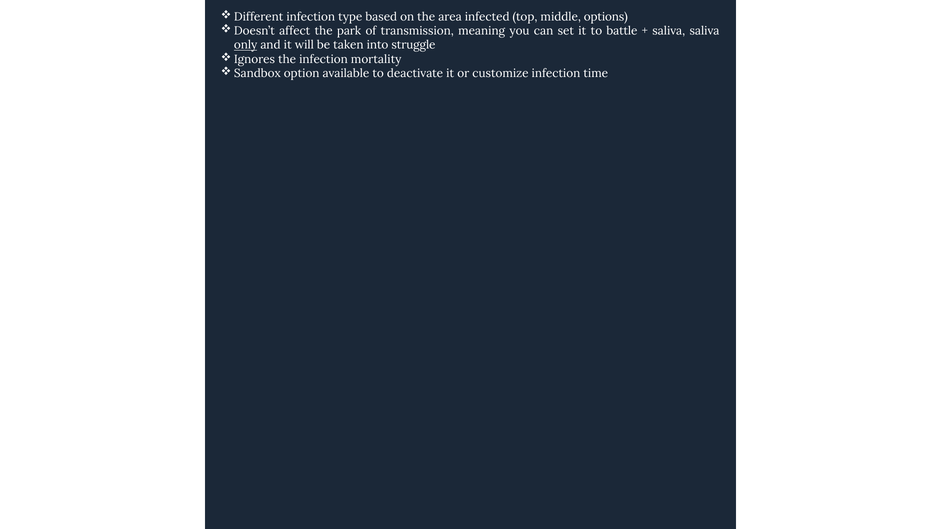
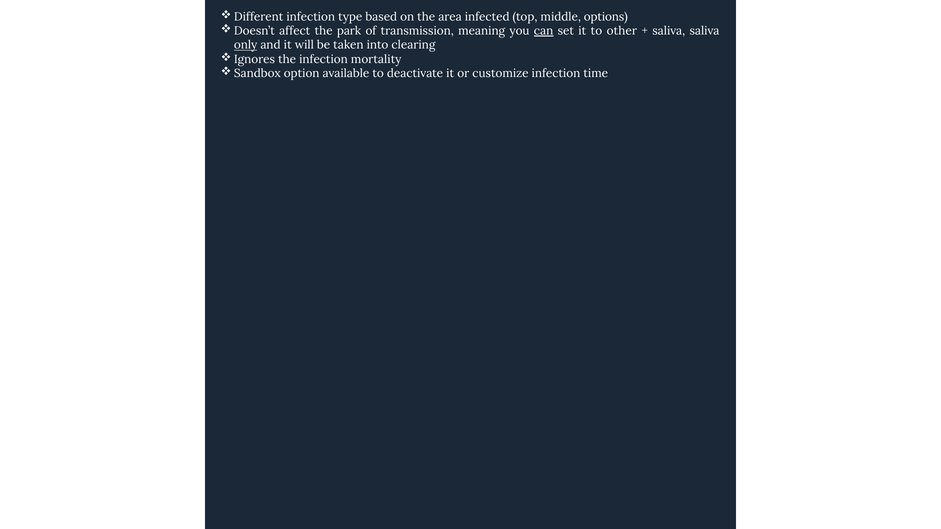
can underline: none -> present
battle: battle -> other
struggle: struggle -> clearing
